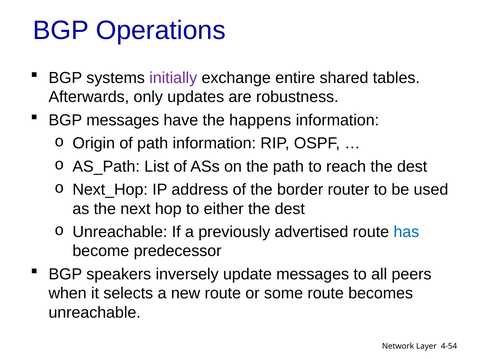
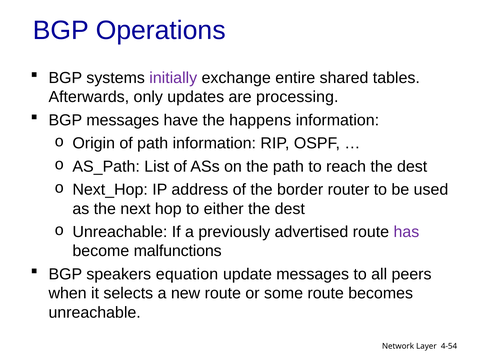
robustness: robustness -> processing
has colour: blue -> purple
predecessor: predecessor -> malfunctions
inversely: inversely -> equation
